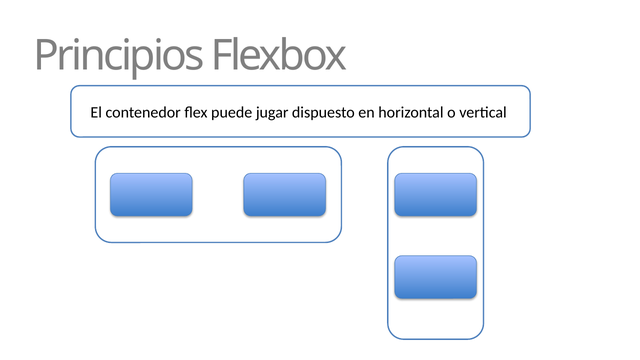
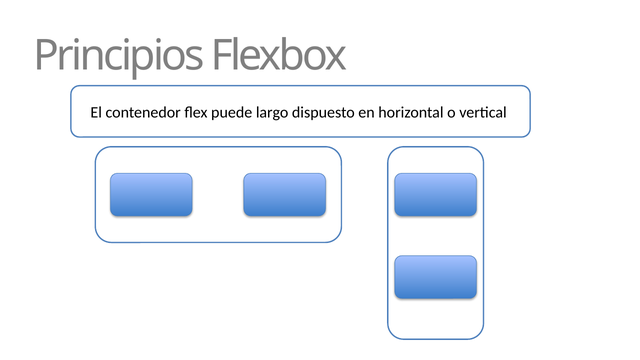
jugar: jugar -> largo
